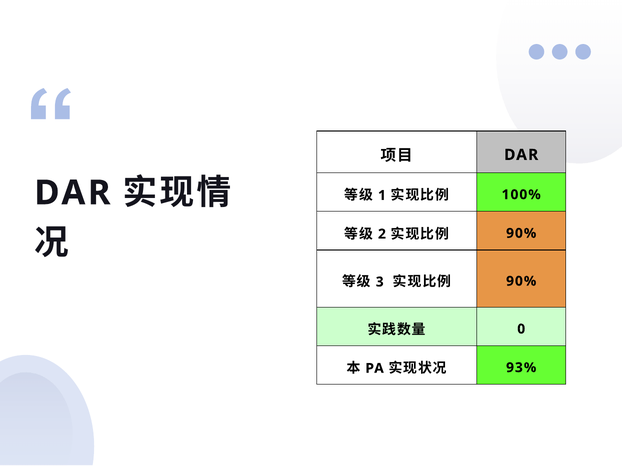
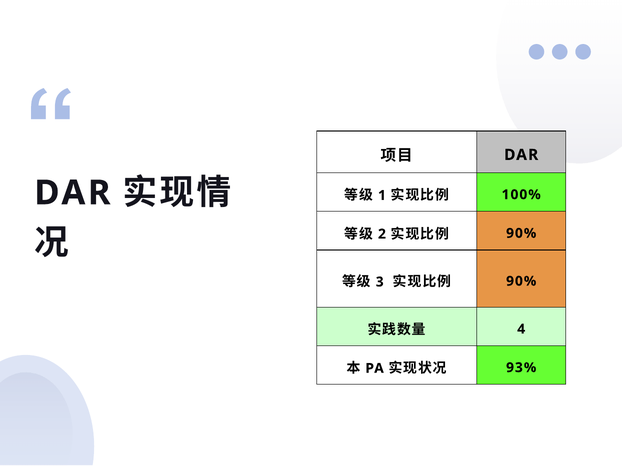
0: 0 -> 4
